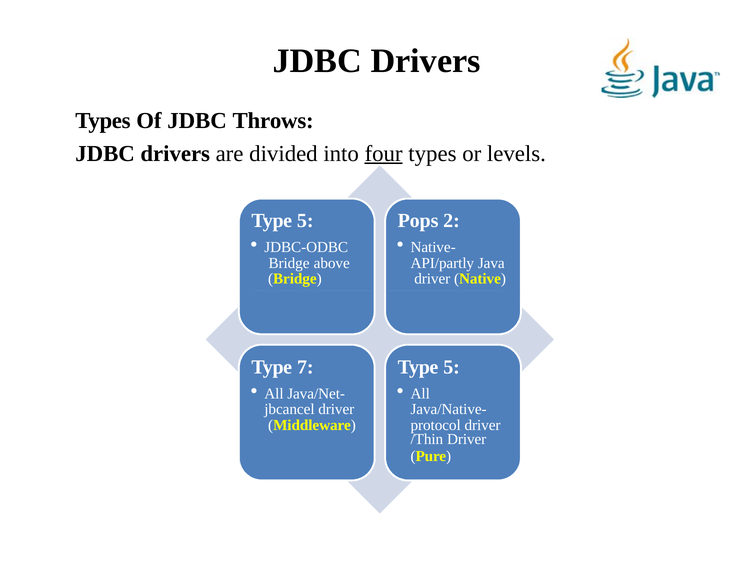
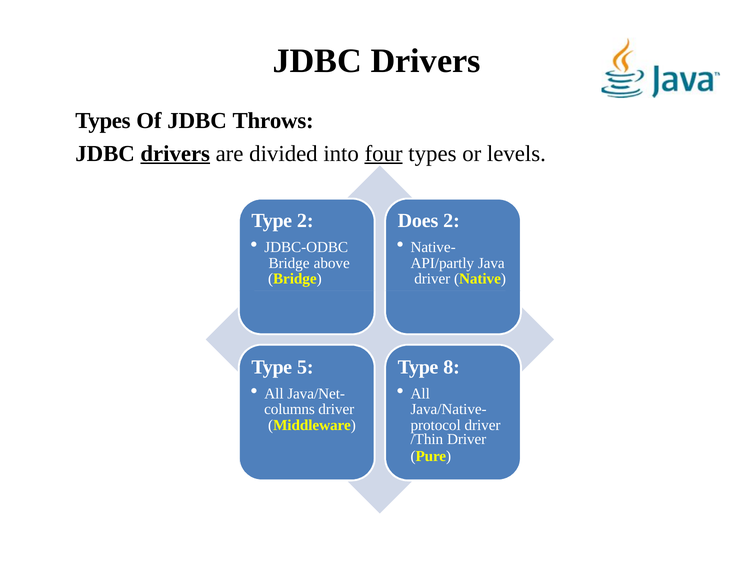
drivers at (175, 154) underline: none -> present
5 at (305, 221): 5 -> 2
Pops: Pops -> Does
7: 7 -> 5
5 at (452, 367): 5 -> 8
jbcancel: jbcancel -> columns
